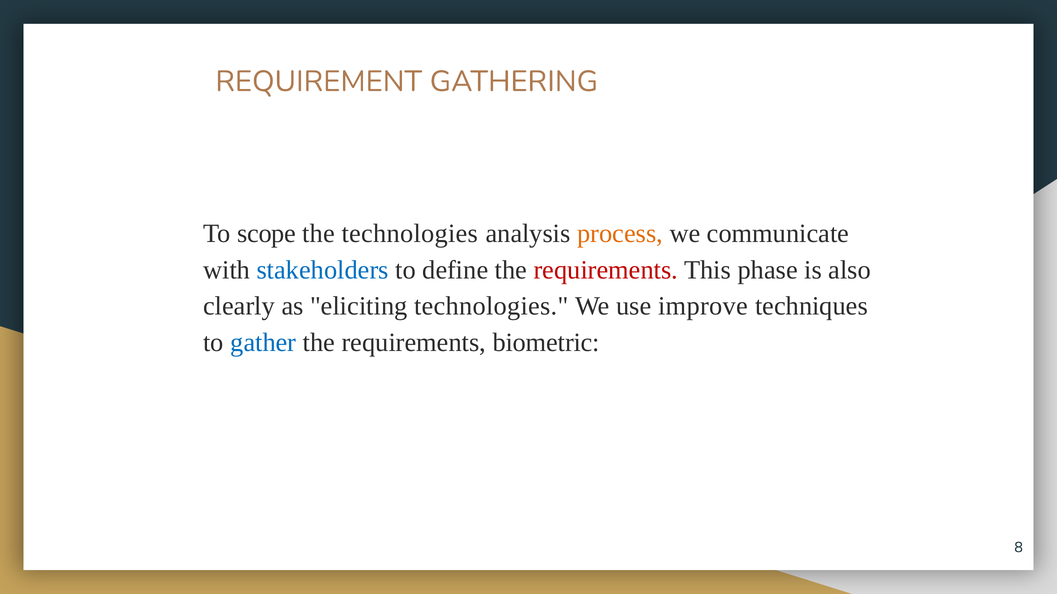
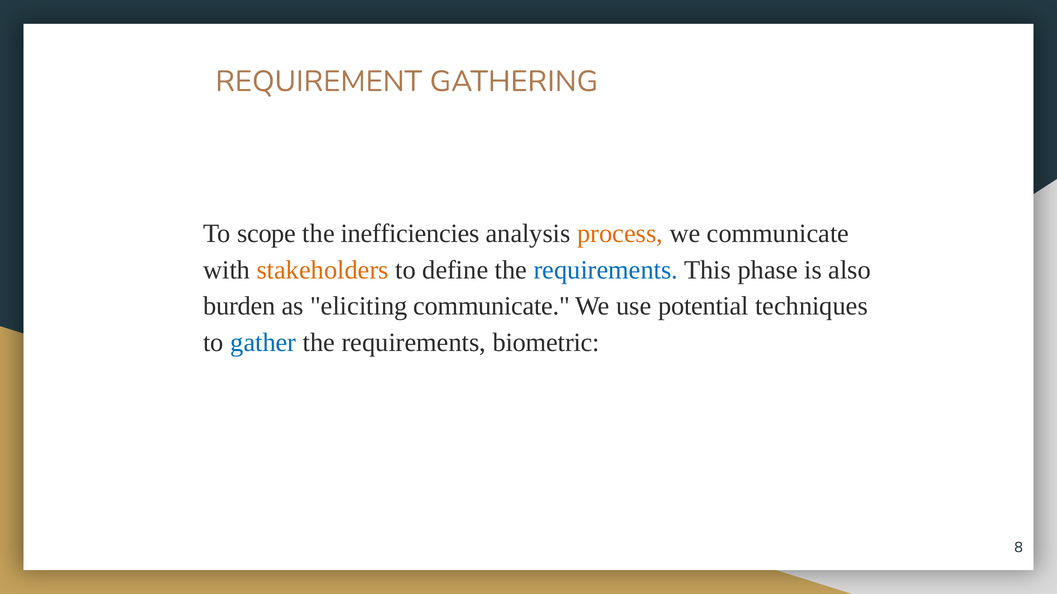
the technologies: technologies -> inefficiencies
stakeholders colour: blue -> orange
requirements at (606, 270) colour: red -> blue
clearly: clearly -> burden
eliciting technologies: technologies -> communicate
improve: improve -> potential
